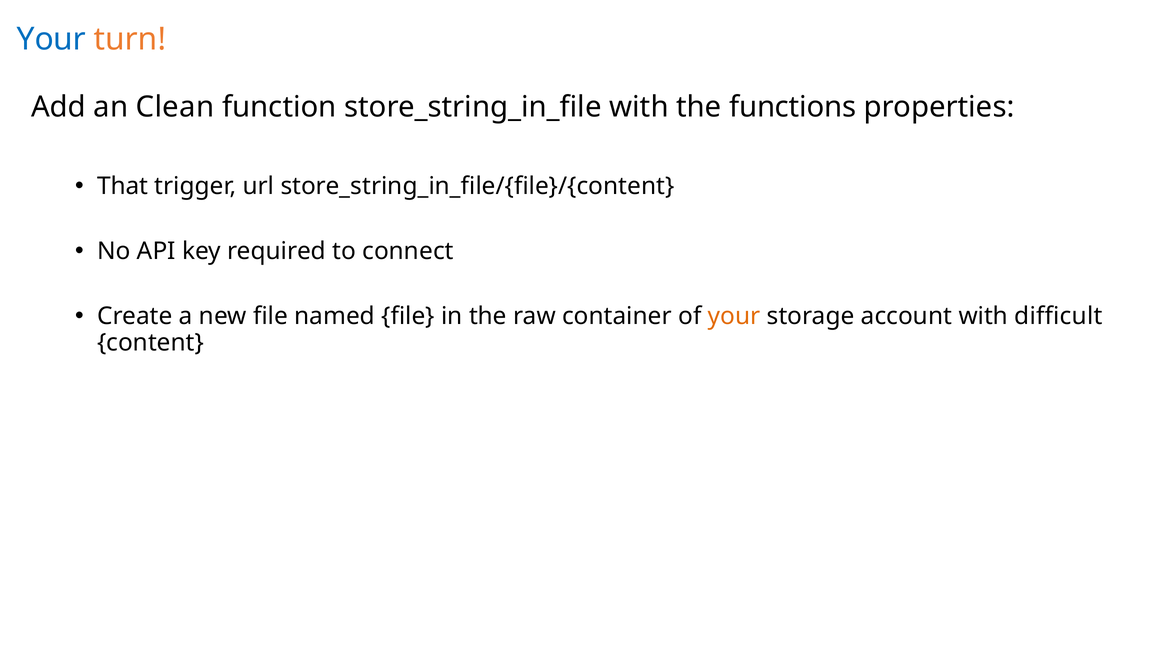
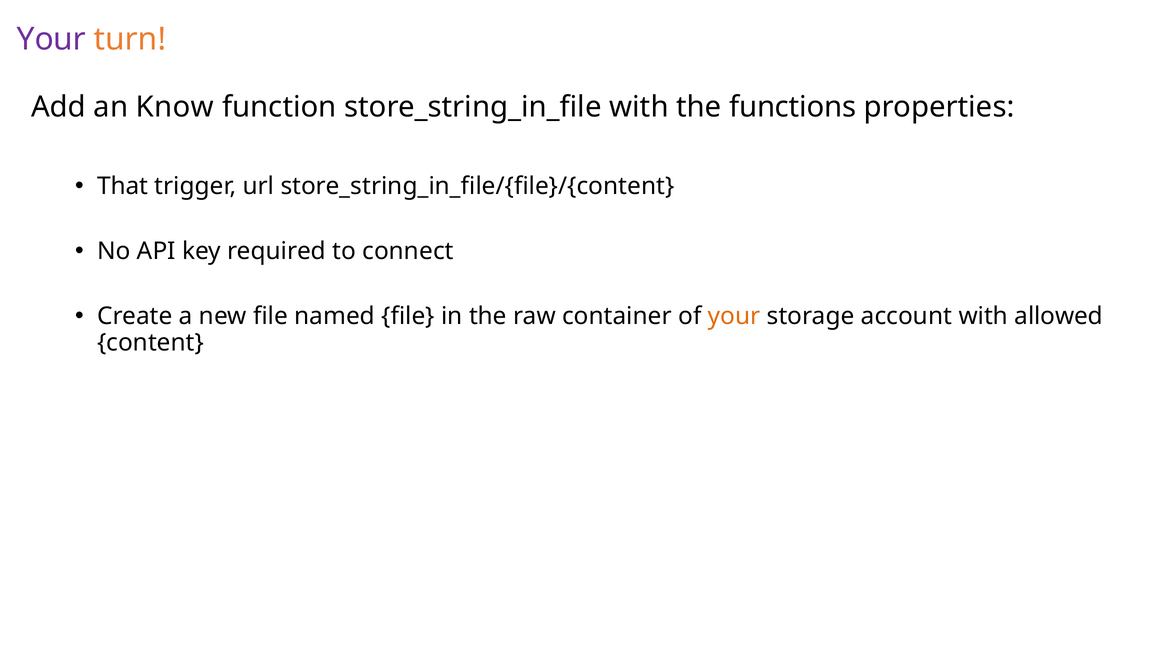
Your at (51, 39) colour: blue -> purple
Clean: Clean -> Know
difficult: difficult -> allowed
